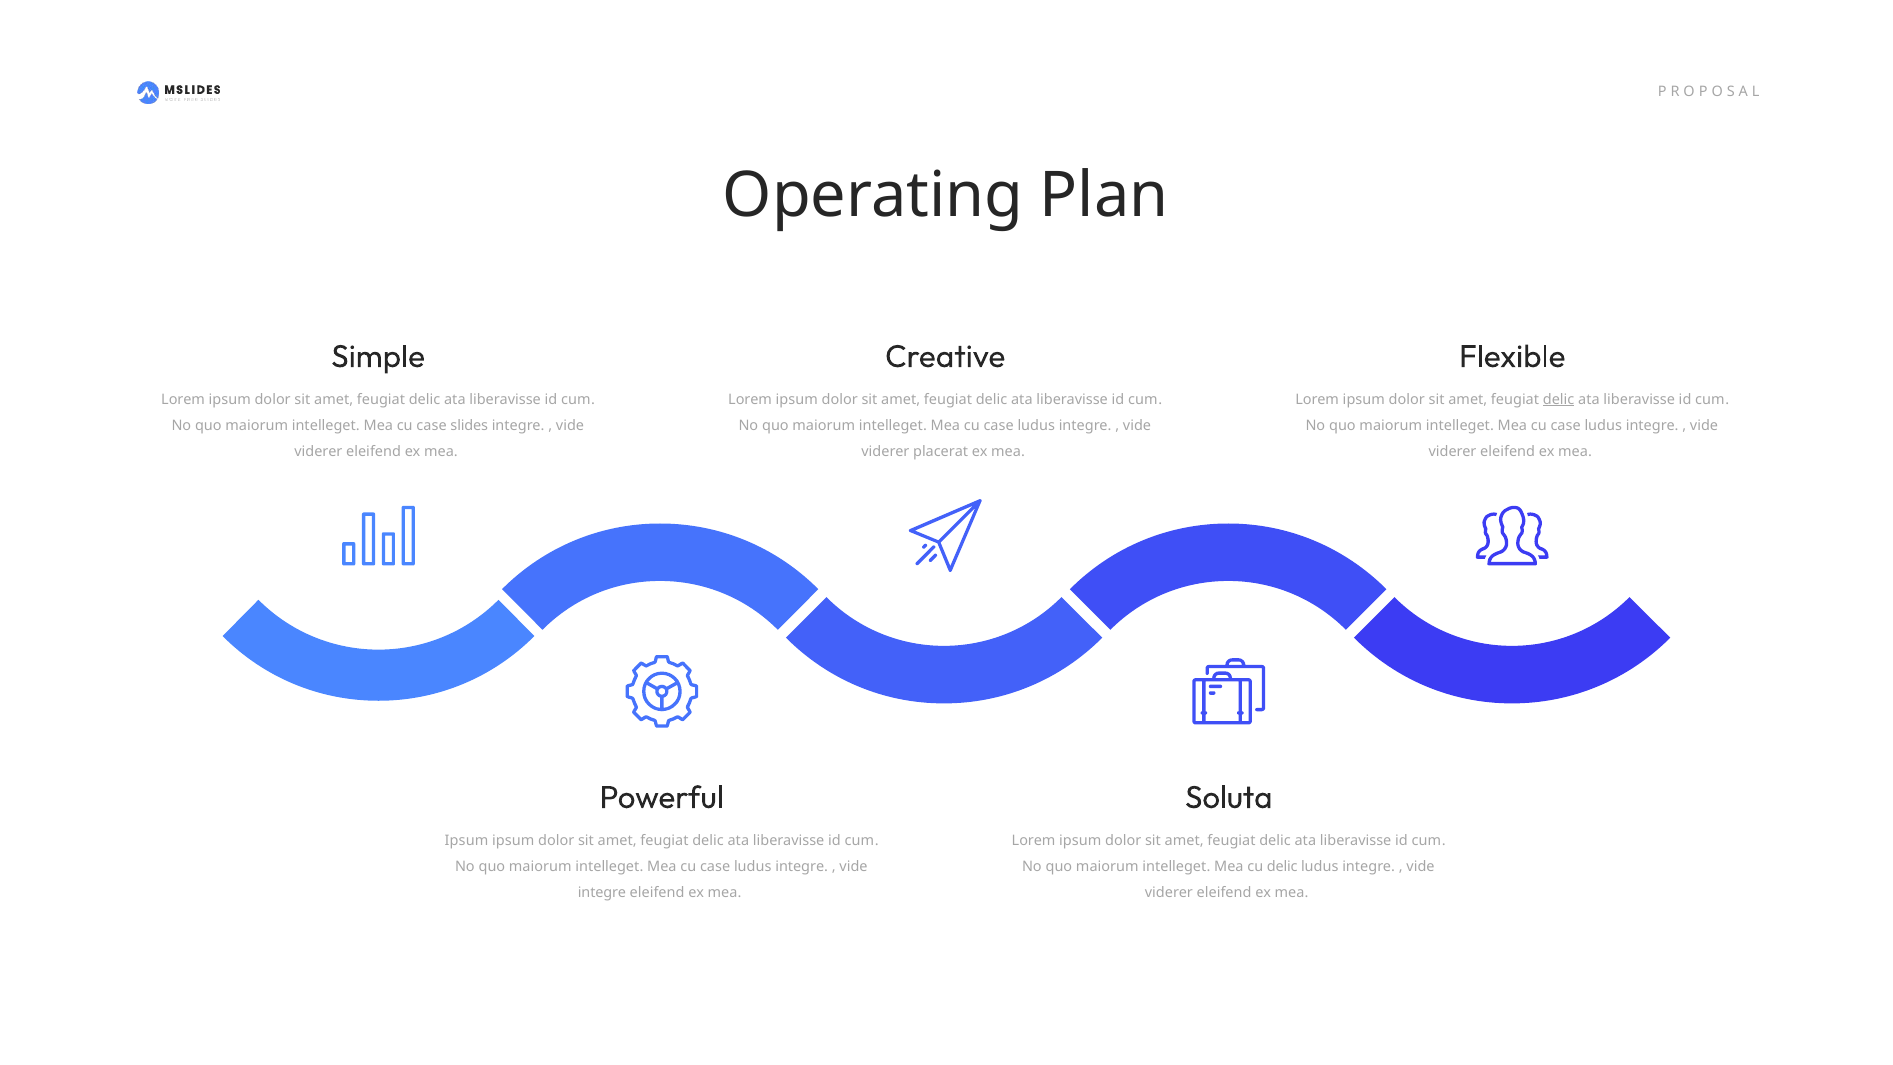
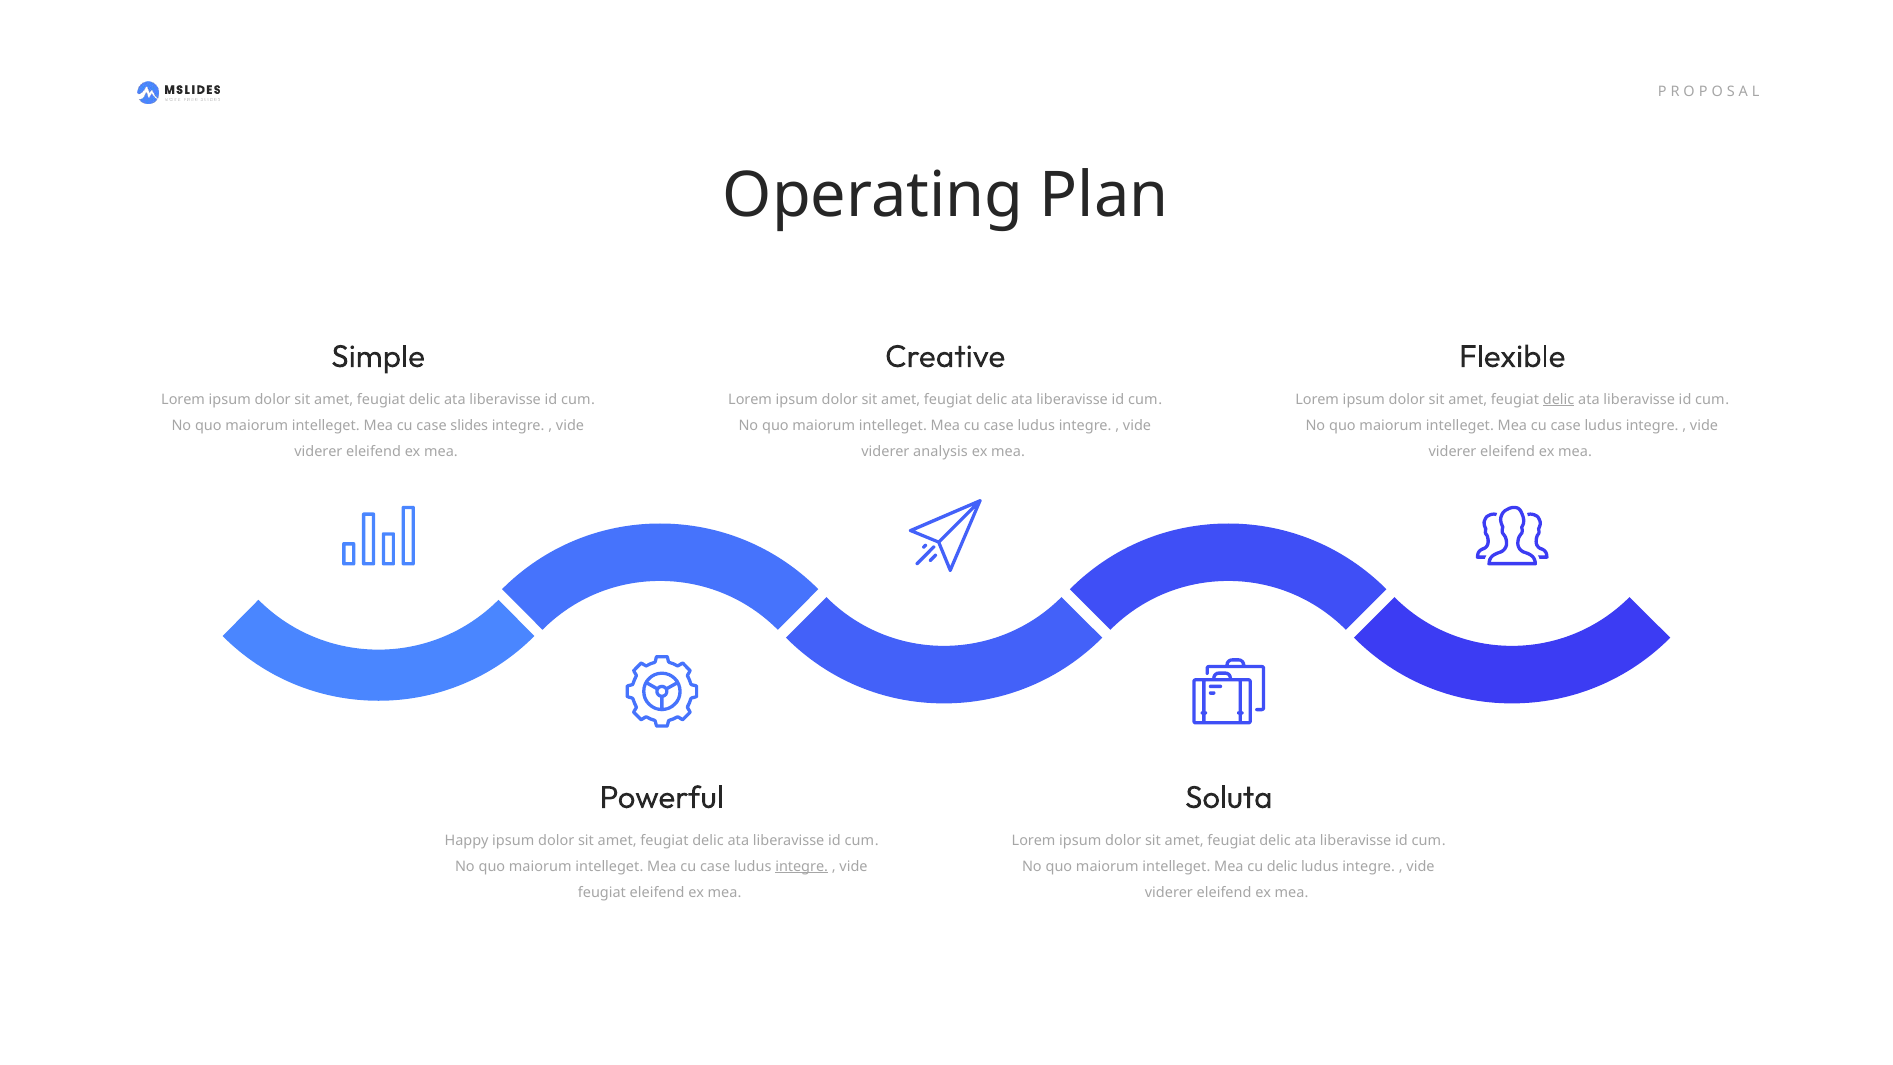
placerat: placerat -> analysis
Ipsum at (467, 840): Ipsum -> Happy
integre at (802, 866) underline: none -> present
integre at (602, 893): integre -> feugiat
